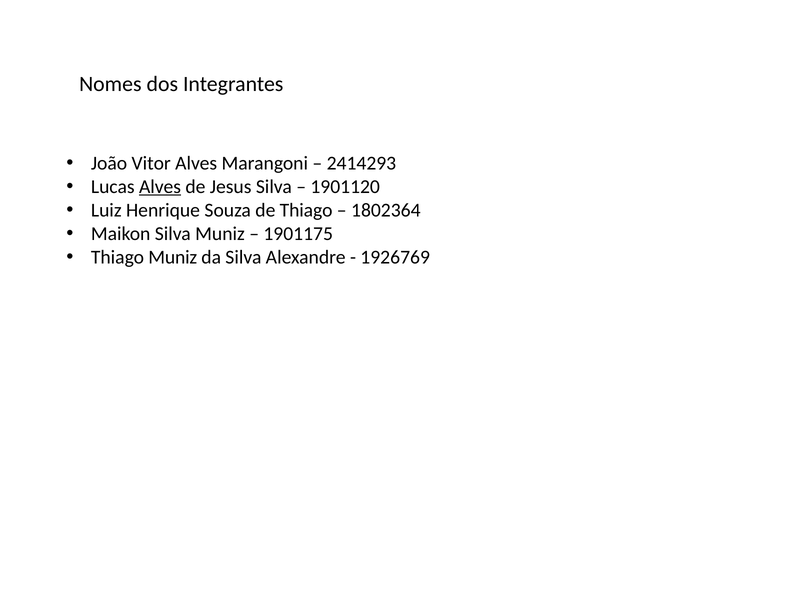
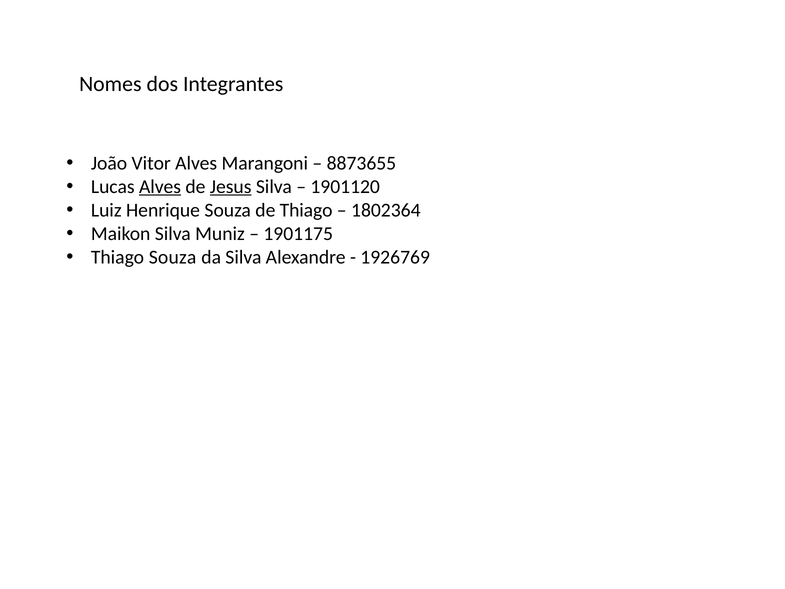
2414293: 2414293 -> 8873655
Jesus underline: none -> present
Thiago Muniz: Muniz -> Souza
